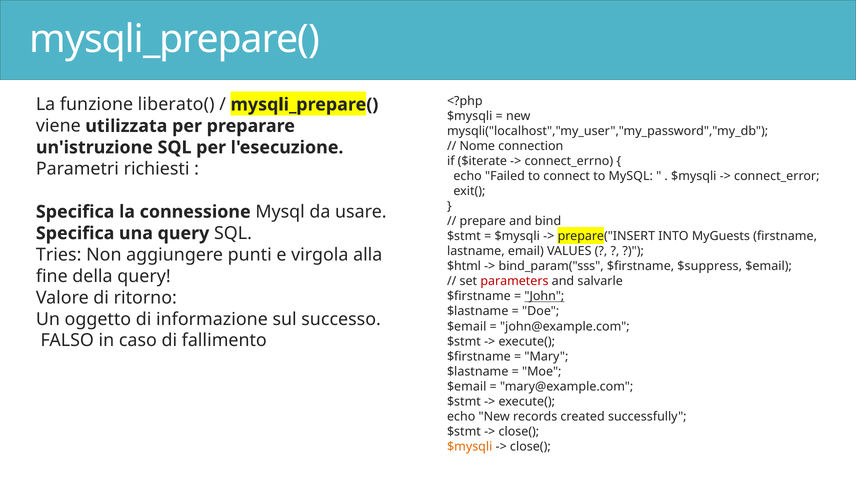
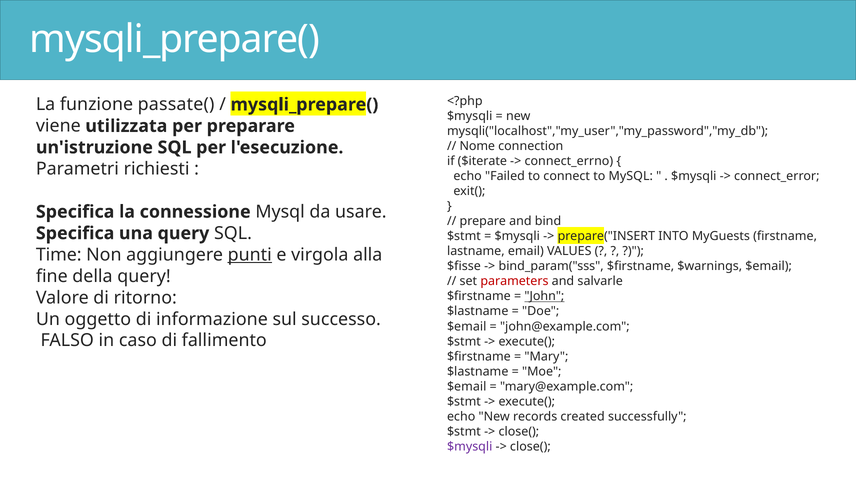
liberato(: liberato( -> passate(
Tries: Tries -> Time
punti underline: none -> present
$html: $html -> $fisse
$suppress: $suppress -> $warnings
$mysqli at (470, 446) colour: orange -> purple
